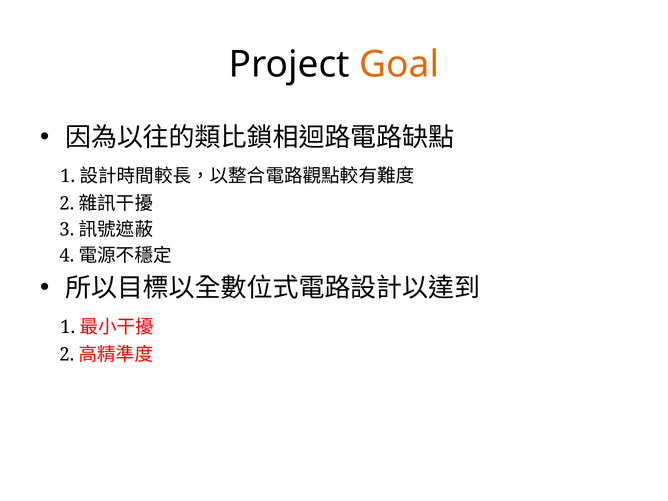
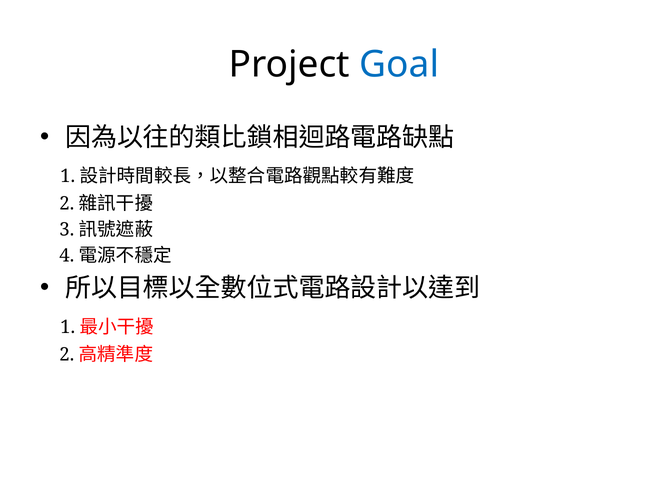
Goal colour: orange -> blue
